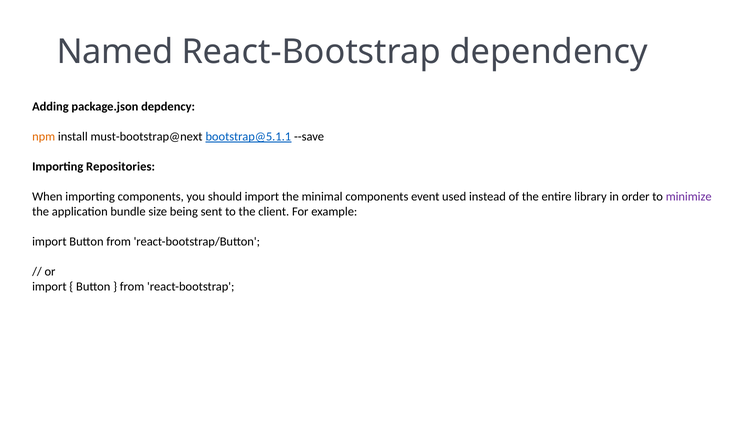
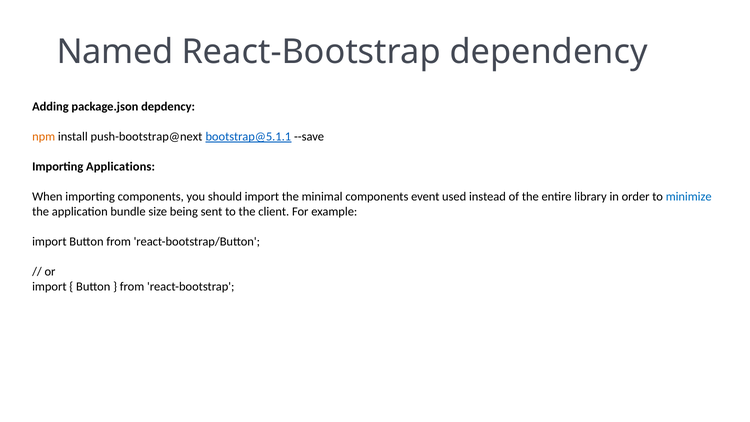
must-bootstrap@next: must-bootstrap@next -> push-bootstrap@next
Repositories: Repositories -> Applications
minimize colour: purple -> blue
